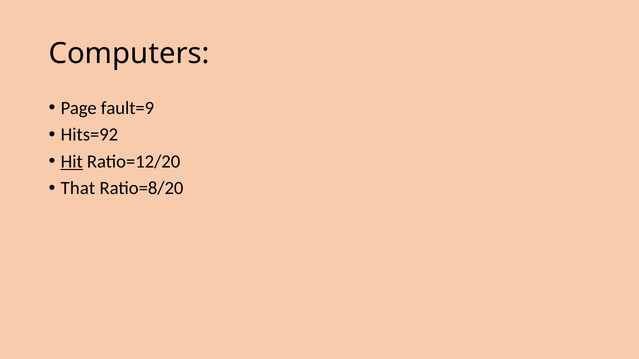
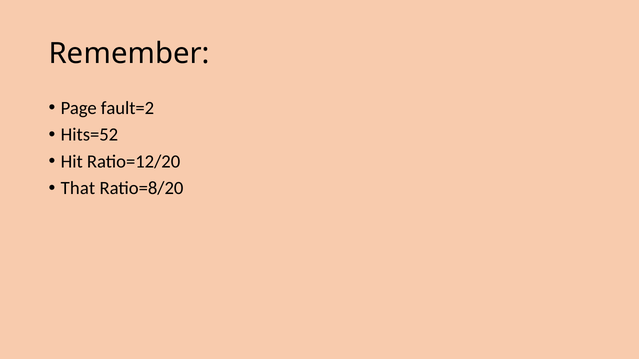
Computers: Computers -> Remember
fault=9: fault=9 -> fault=2
Hits=92: Hits=92 -> Hits=52
Hit underline: present -> none
